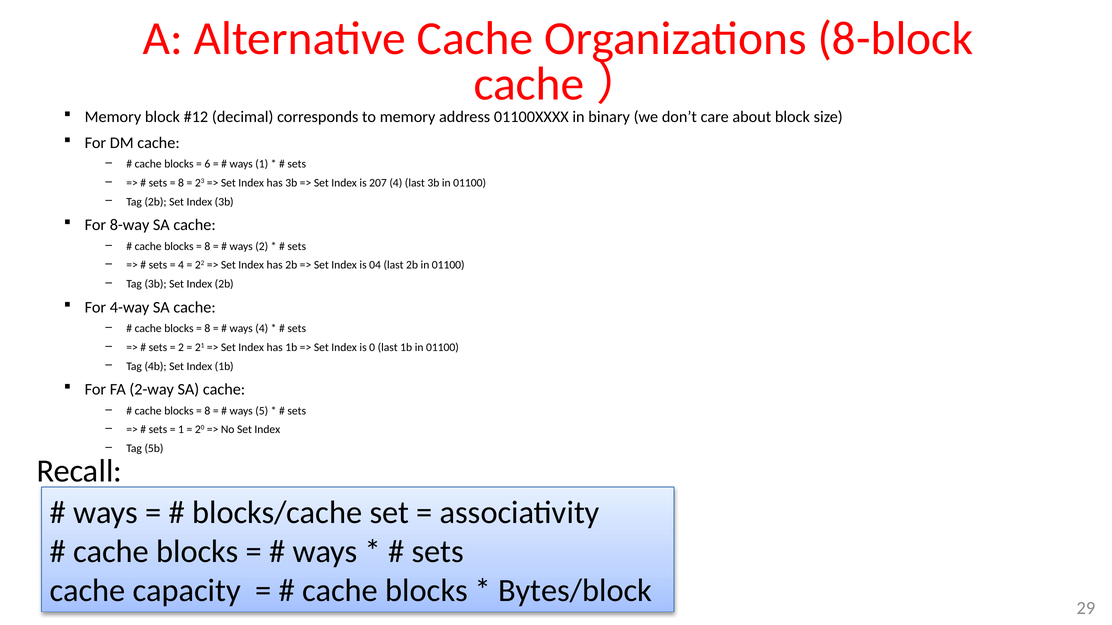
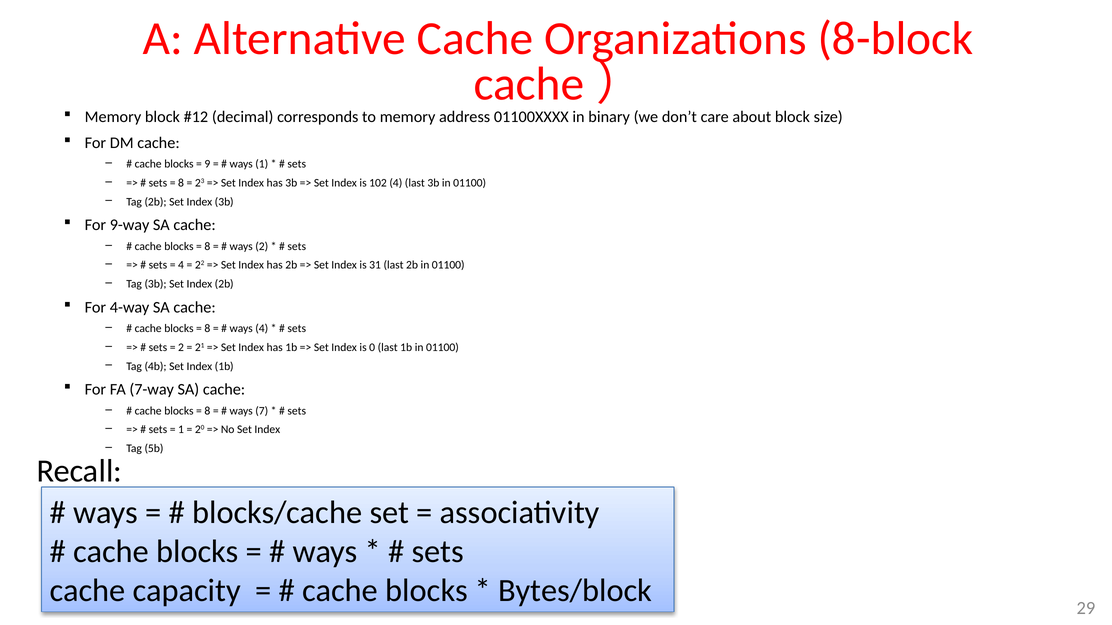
6: 6 -> 9
207: 207 -> 102
8-way: 8-way -> 9-way
04: 04 -> 31
2-way: 2-way -> 7-way
5: 5 -> 7
